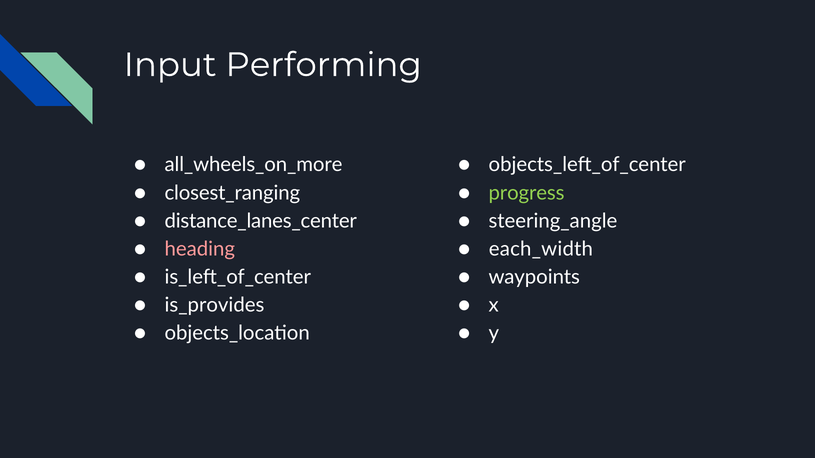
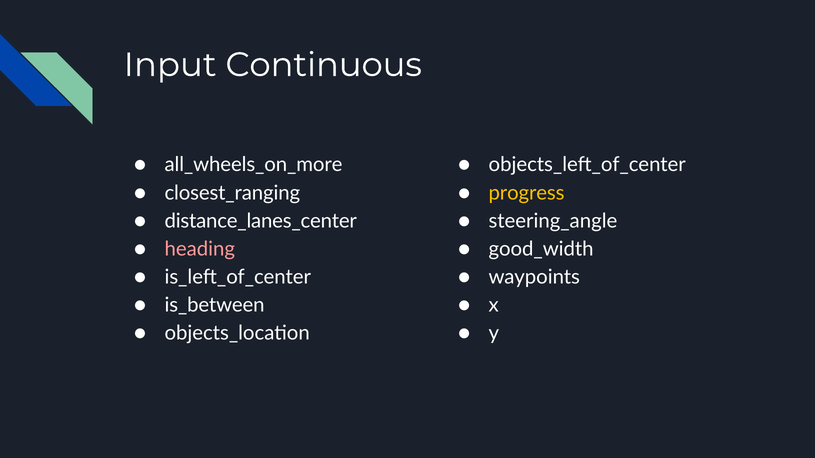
Performing: Performing -> Continuous
progress colour: light green -> yellow
each_width: each_width -> good_width
is_provides: is_provides -> is_between
